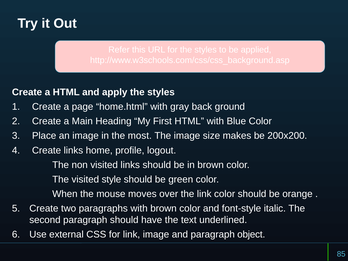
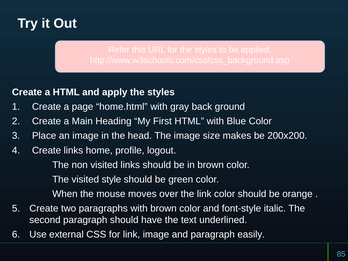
most: most -> head
object: object -> easily
